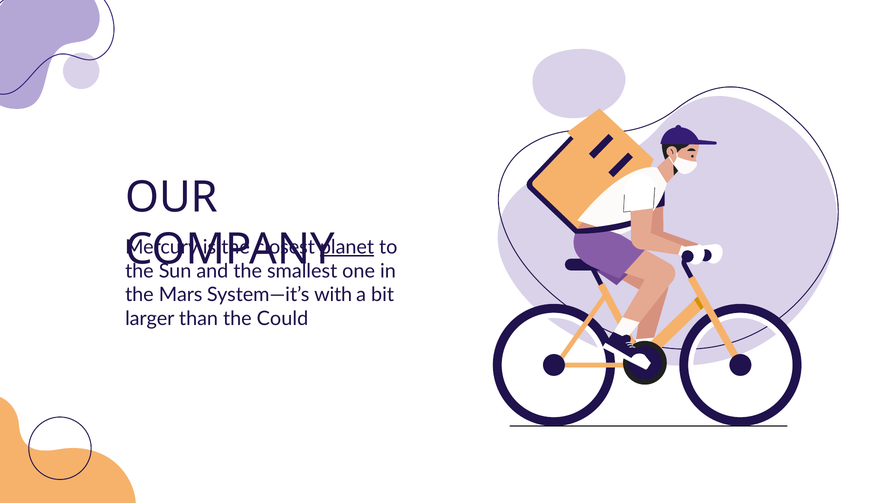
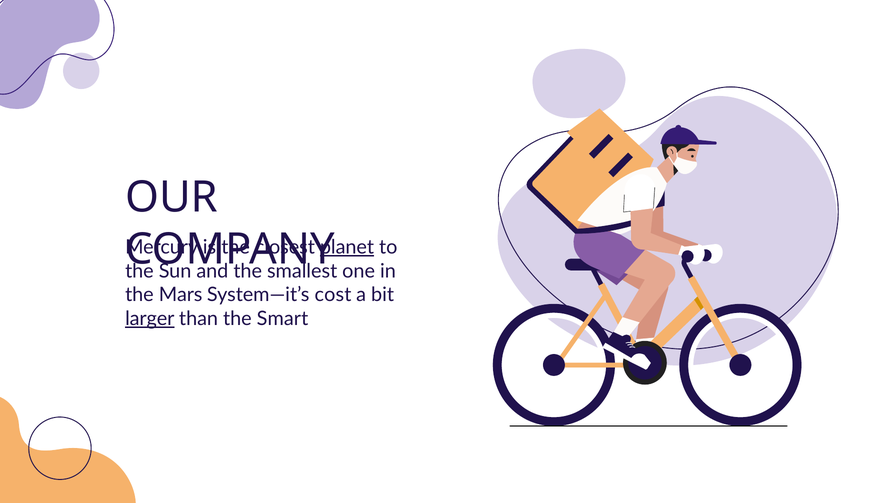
with: with -> cost
larger underline: none -> present
Could: Could -> Smart
